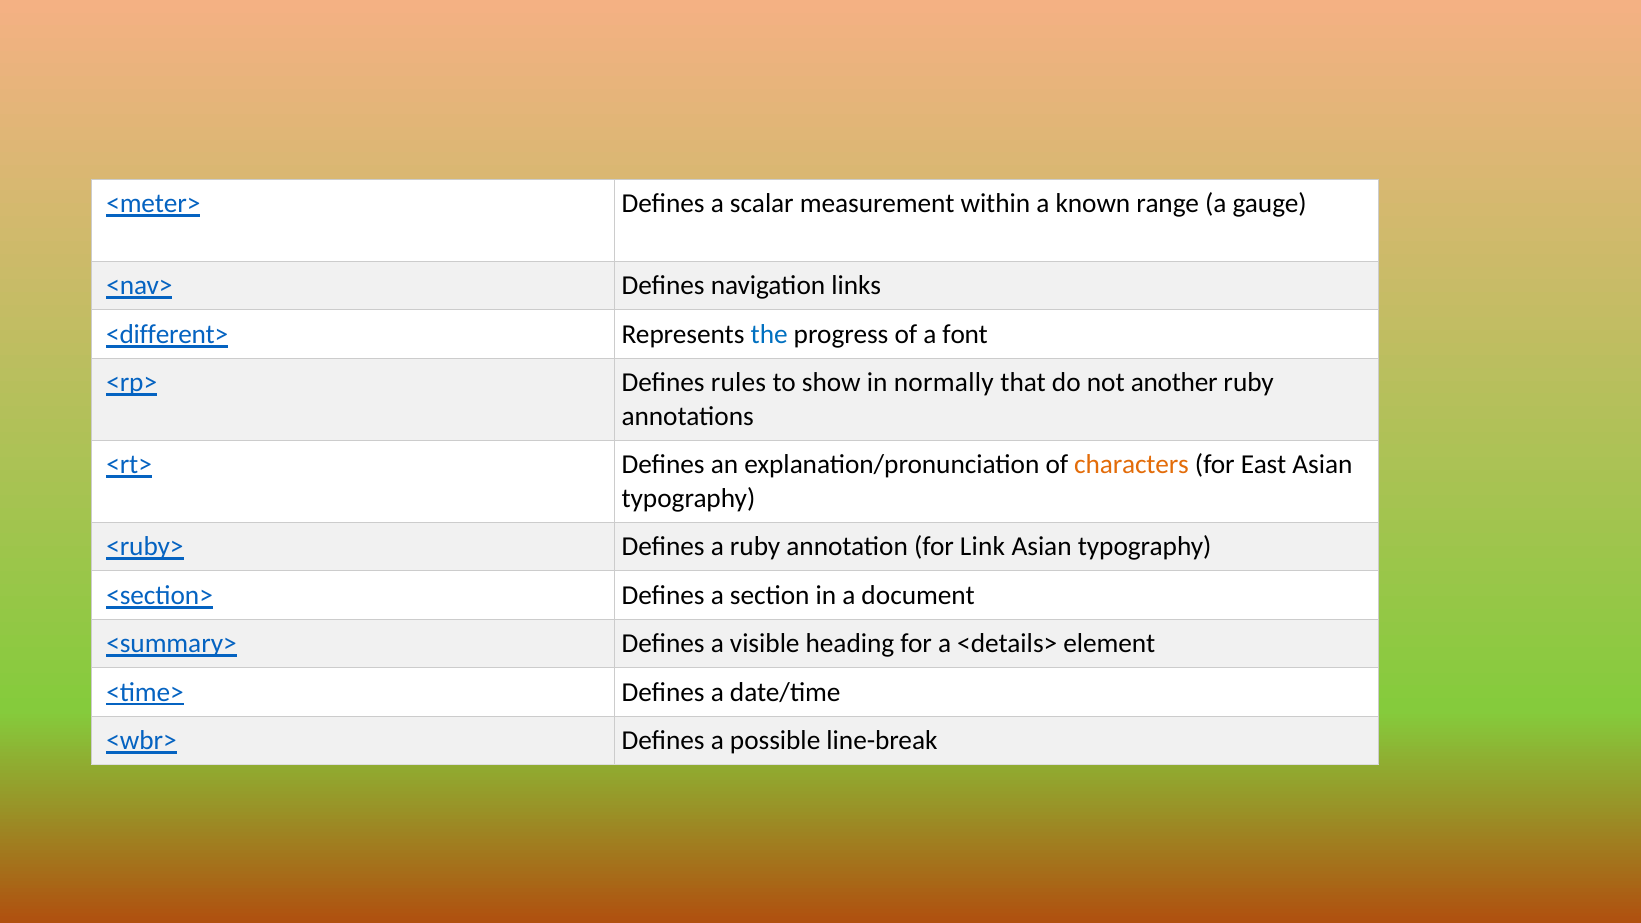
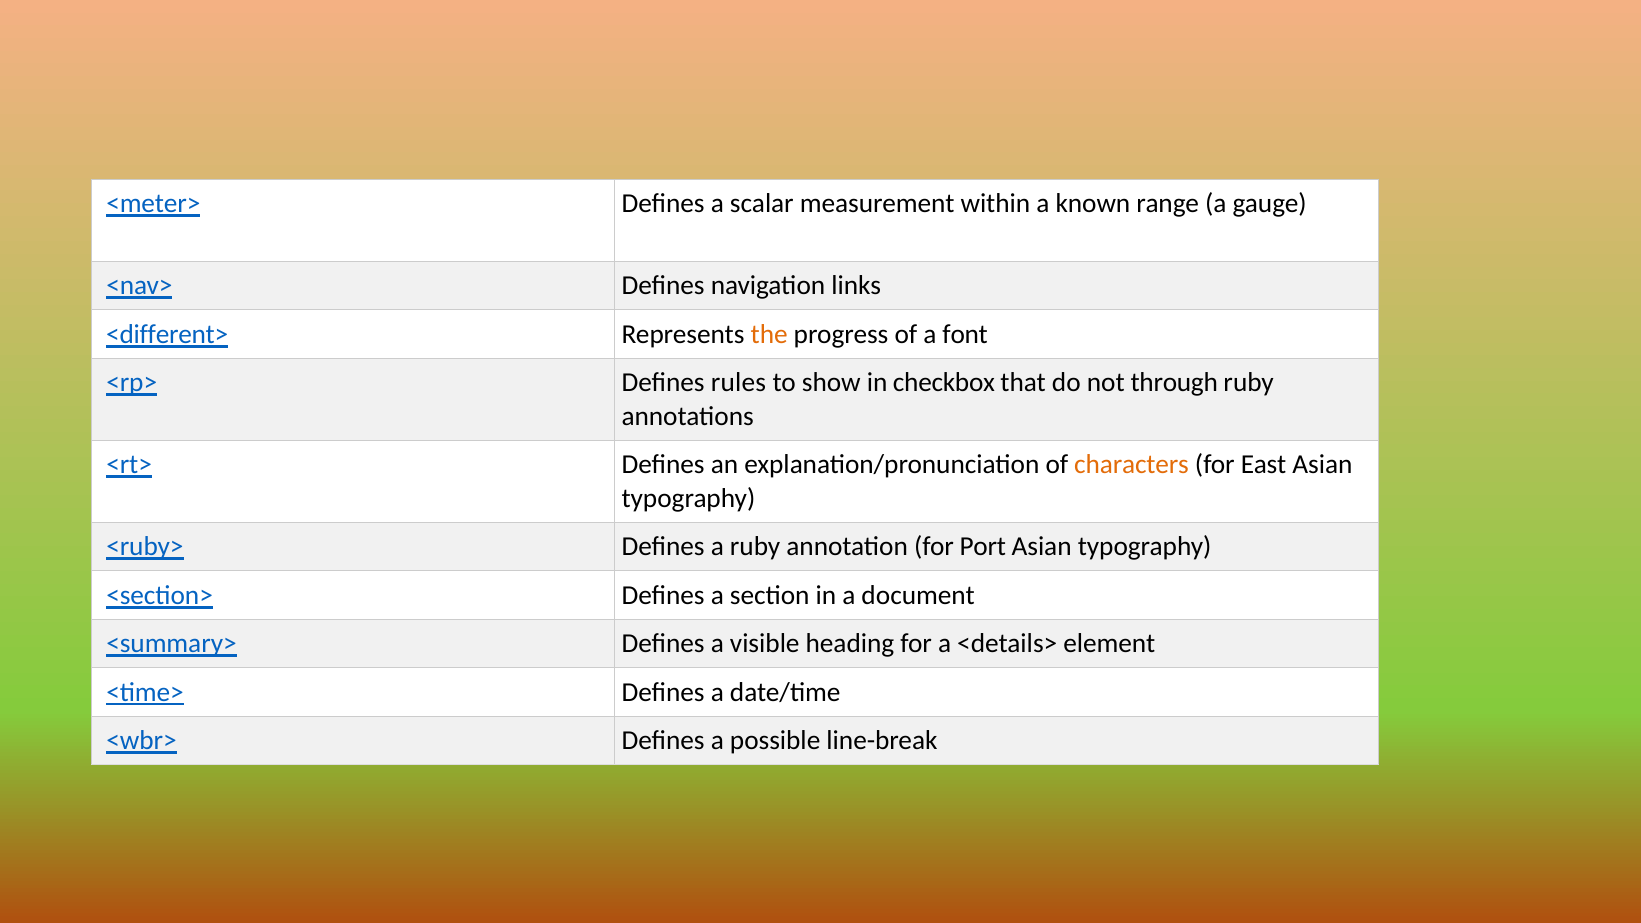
the colour: blue -> orange
normally: normally -> checkbox
another: another -> through
Link: Link -> Port
